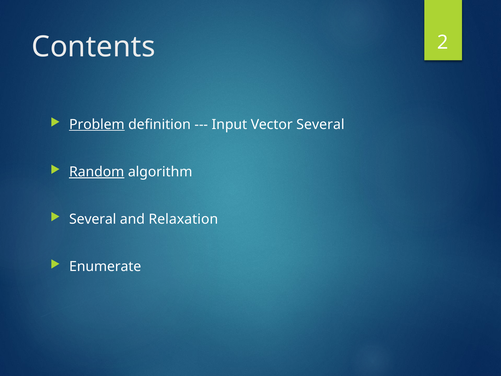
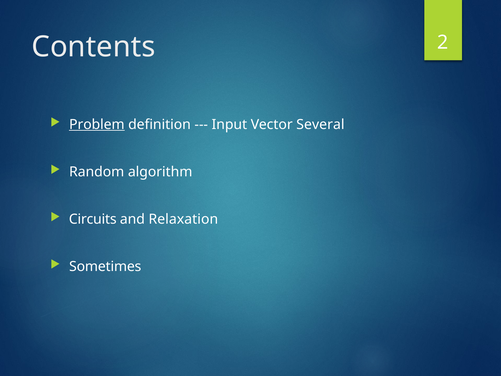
Random underline: present -> none
Several at (93, 219): Several -> Circuits
Enumerate: Enumerate -> Sometimes
